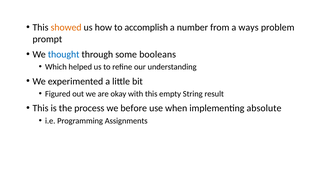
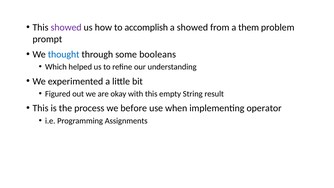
showed at (66, 27) colour: orange -> purple
a number: number -> showed
ways: ways -> them
absolute: absolute -> operator
